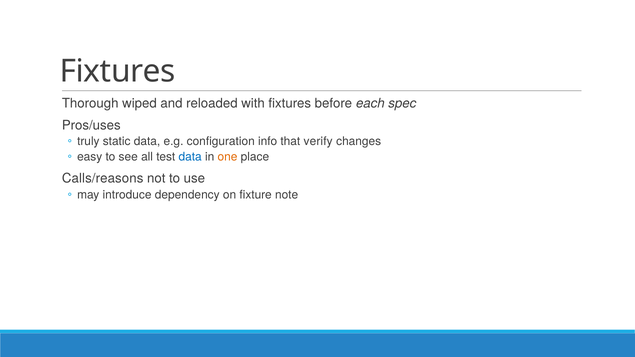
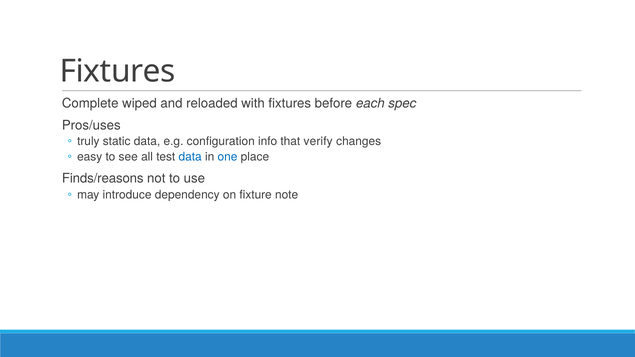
Thorough: Thorough -> Complete
one colour: orange -> blue
Calls/reasons: Calls/reasons -> Finds/reasons
